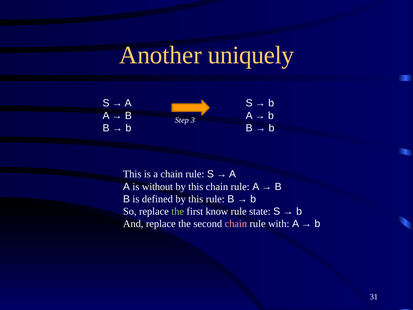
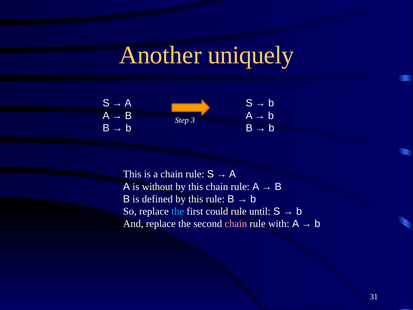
the at (178, 211) colour: light green -> light blue
know: know -> could
state: state -> until
